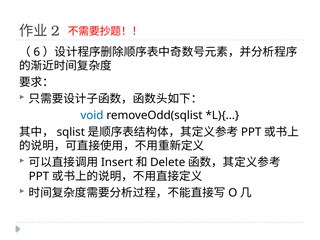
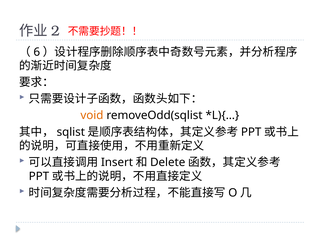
void colour: blue -> orange
